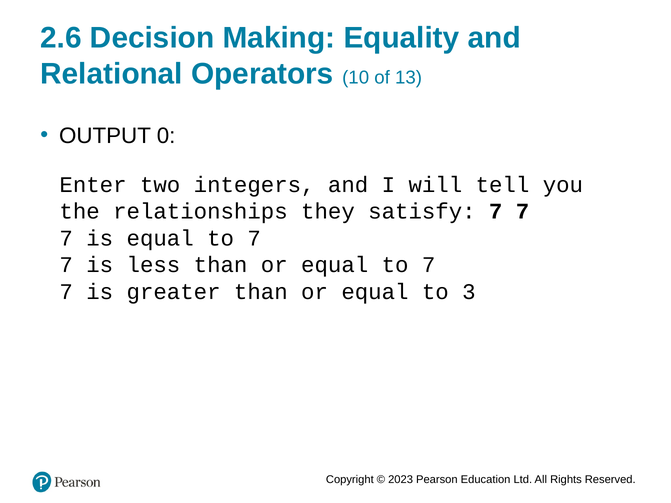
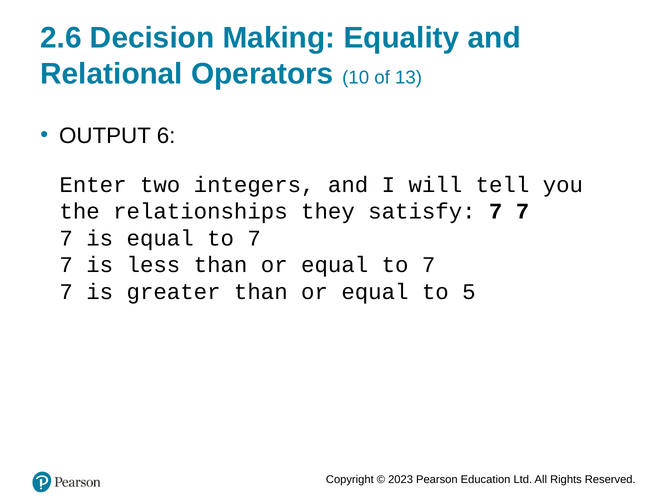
0: 0 -> 6
3: 3 -> 5
